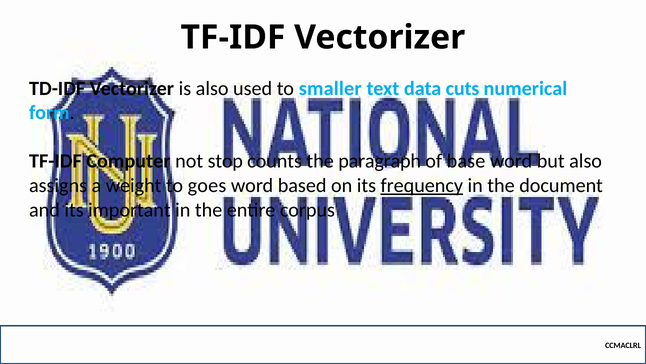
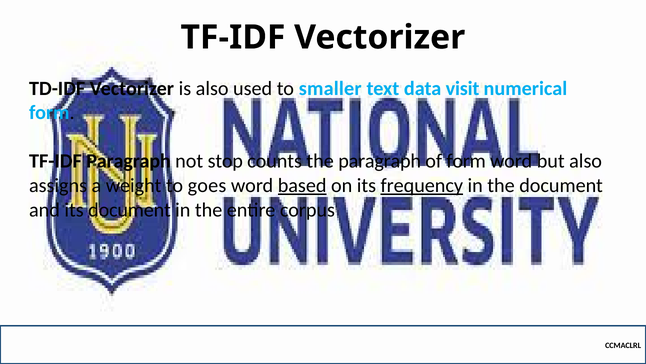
cuts: cuts -> visit
TF-IDF Computer: Computer -> Paragraph
of base: base -> form
based underline: none -> present
its important: important -> document
